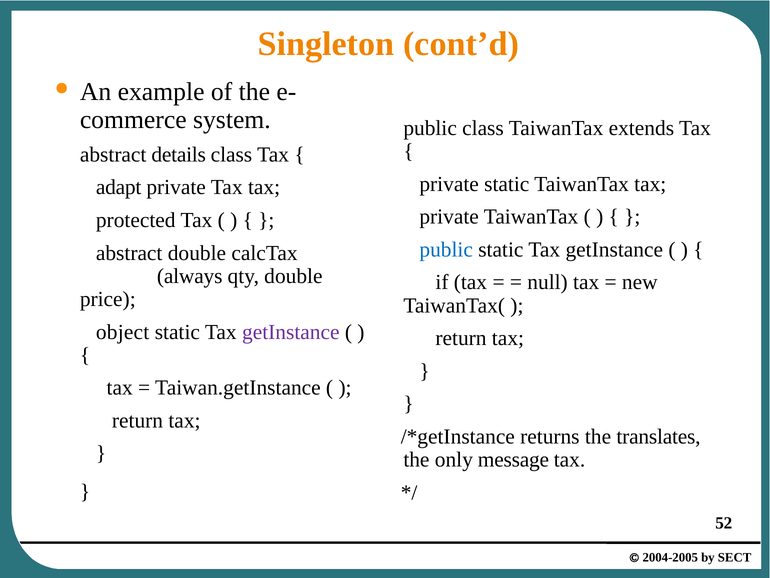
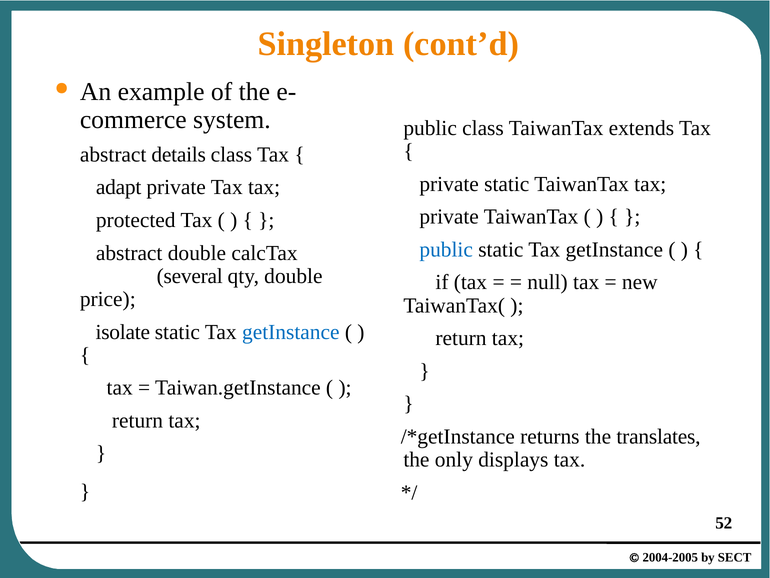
always: always -> several
object: object -> isolate
getInstance at (291, 332) colour: purple -> blue
message: message -> displays
